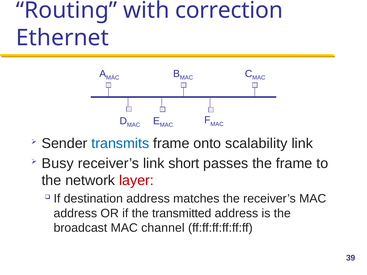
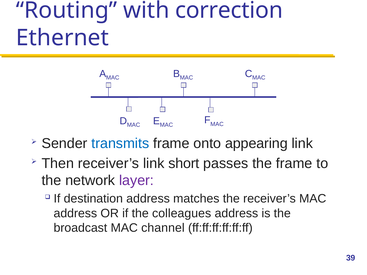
scalability: scalability -> appearing
Busy: Busy -> Then
layer colour: red -> purple
transmitted: transmitted -> colleagues
